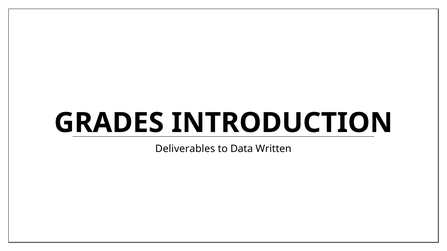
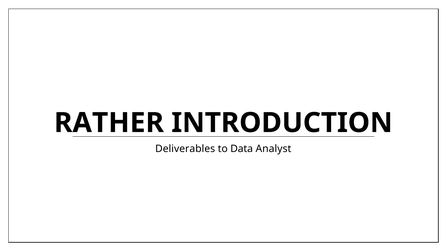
GRADES: GRADES -> RATHER
Written: Written -> Analyst
